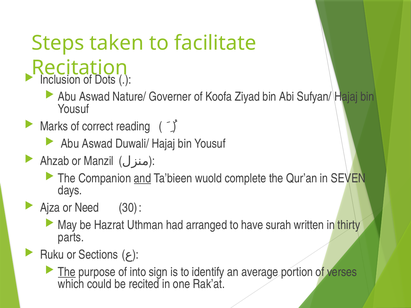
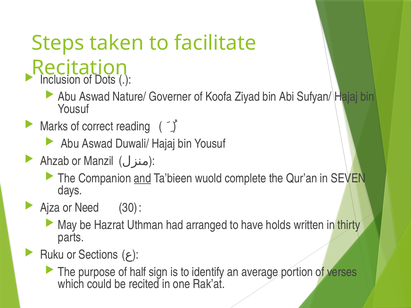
surah: surah -> holds
The at (67, 272) underline: present -> none
into: into -> half
